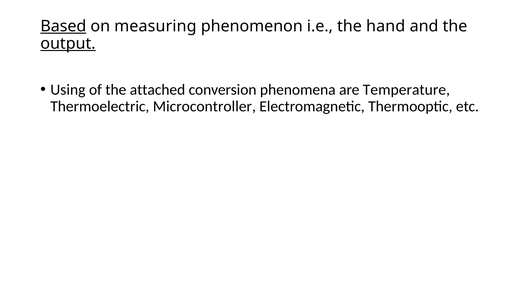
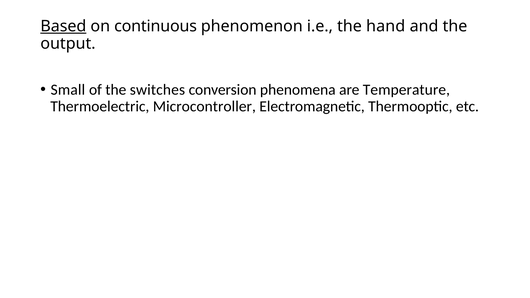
measuring: measuring -> continuous
output underline: present -> none
Using: Using -> Small
attached: attached -> switches
